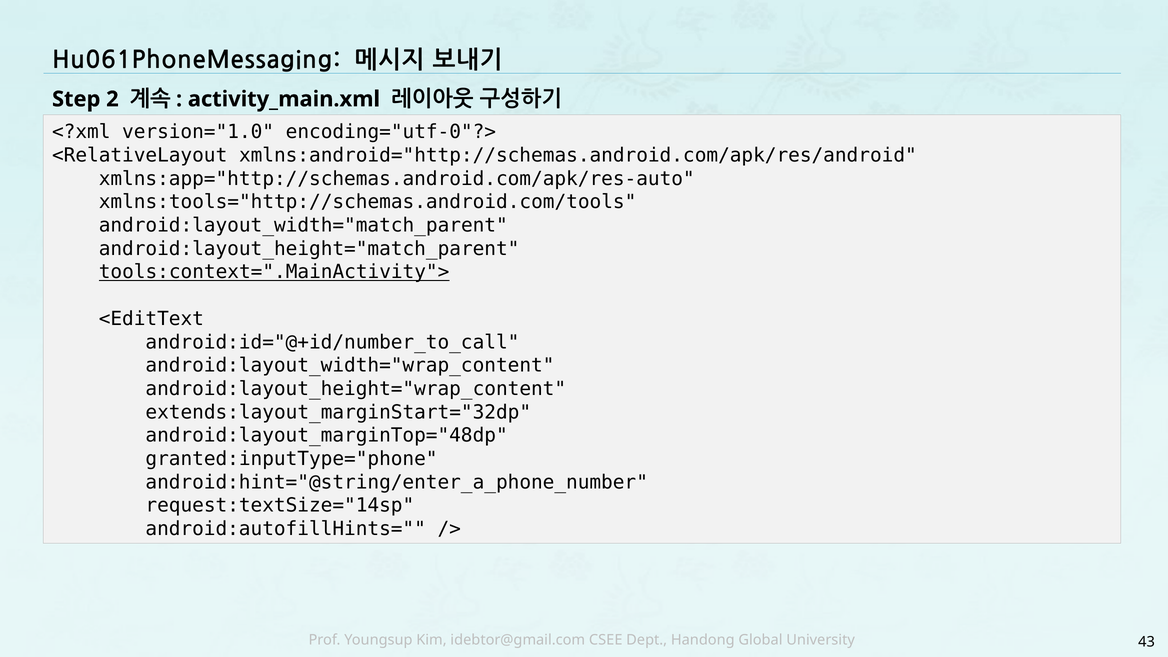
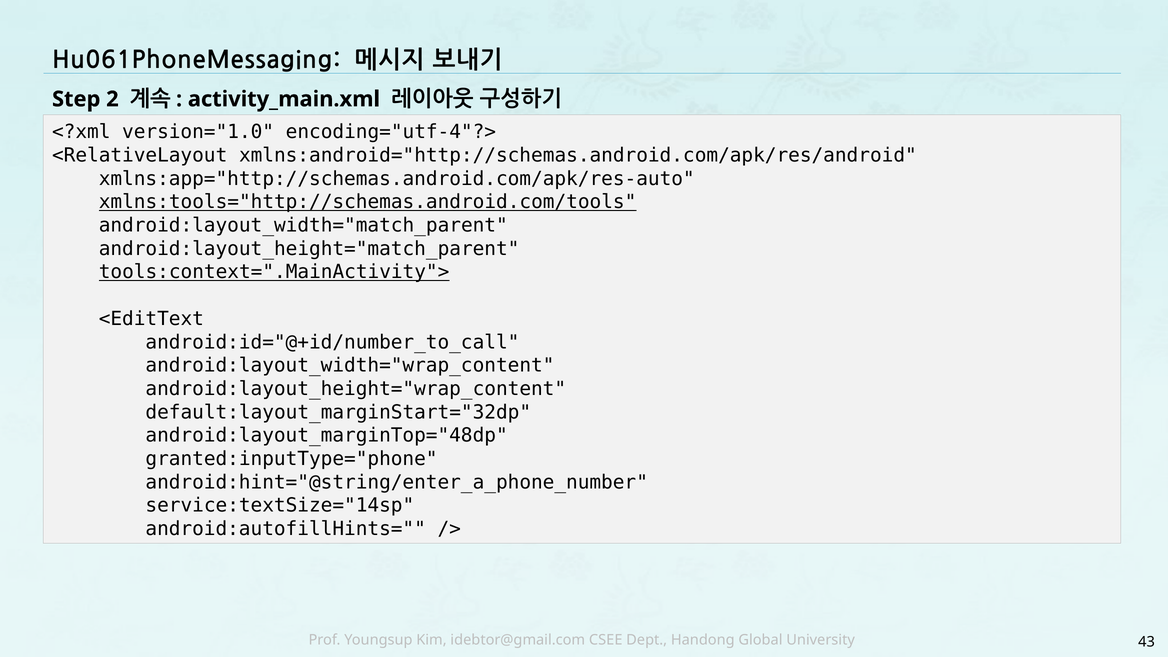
encoding="utf-0"?>: encoding="utf-0"?> -> encoding="utf-4"?>
xmlns:tools="http://schemas.android.com/tools underline: none -> present
extends:layout_marginStart="32dp: extends:layout_marginStart="32dp -> default:layout_marginStart="32dp
request:textSize="14sp: request:textSize="14sp -> service:textSize="14sp
